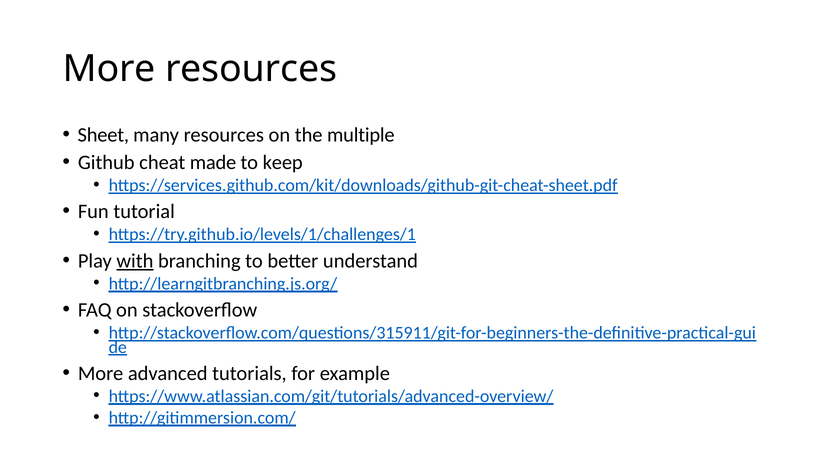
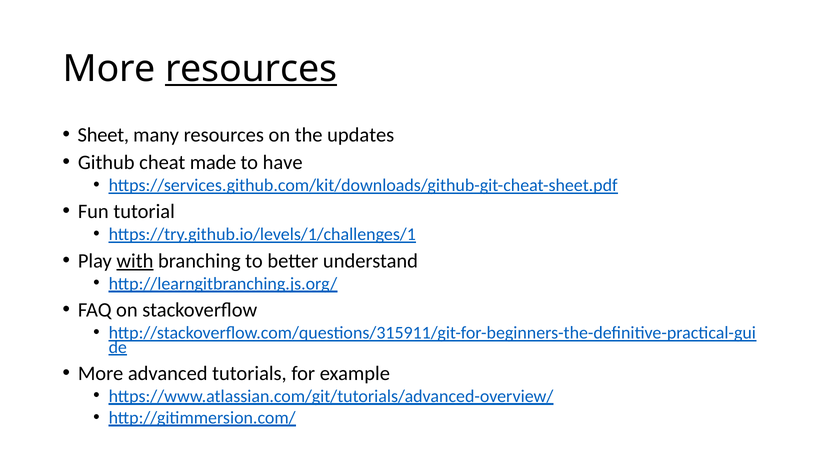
resources at (251, 69) underline: none -> present
multiple: multiple -> updates
keep: keep -> have
